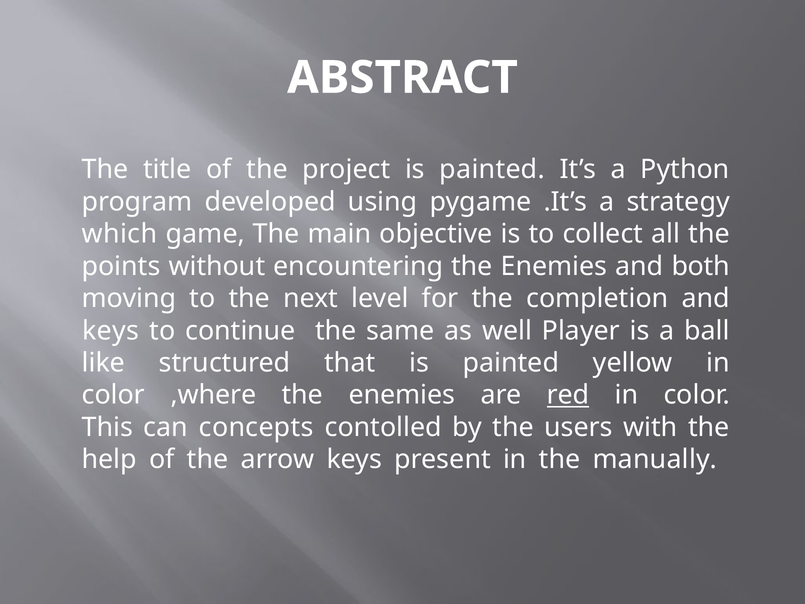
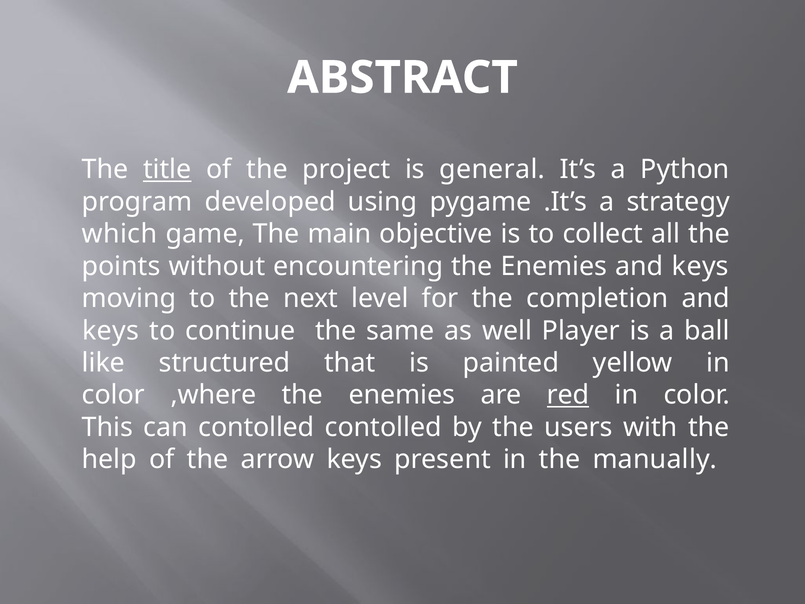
title underline: none -> present
project is painted: painted -> general
Enemies and both: both -> keys
can concepts: concepts -> contolled
